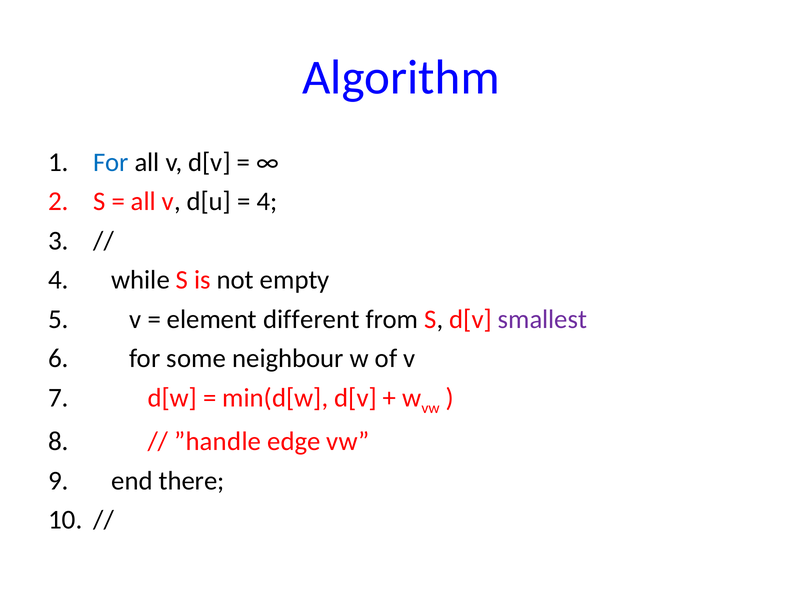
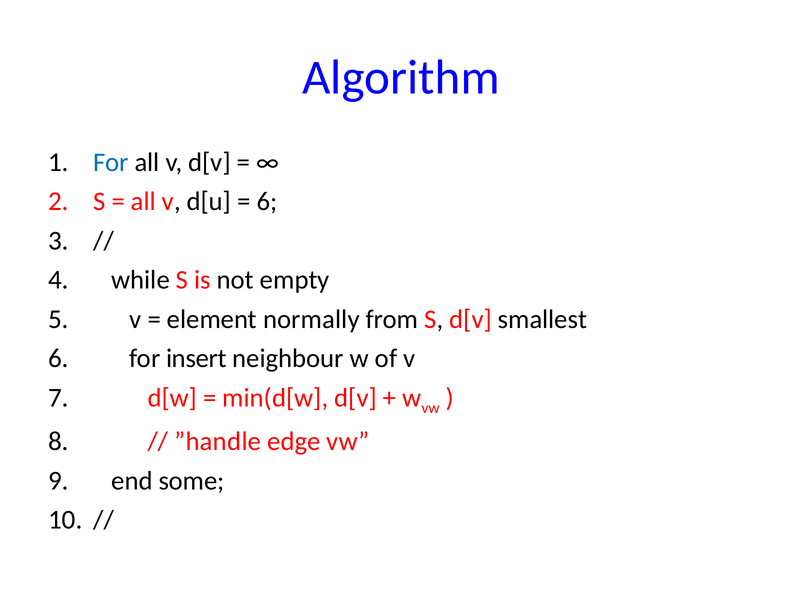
4 at (267, 201): 4 -> 6
different: different -> normally
smallest colour: purple -> black
some: some -> insert
there: there -> some
